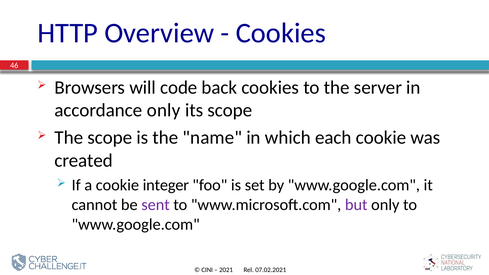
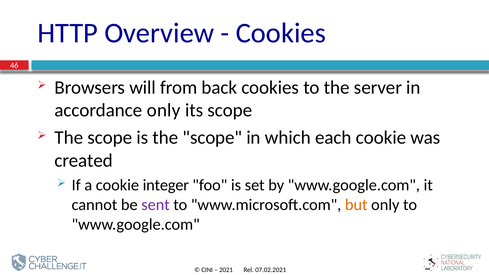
code: code -> from
is the name: name -> scope
but colour: purple -> orange
